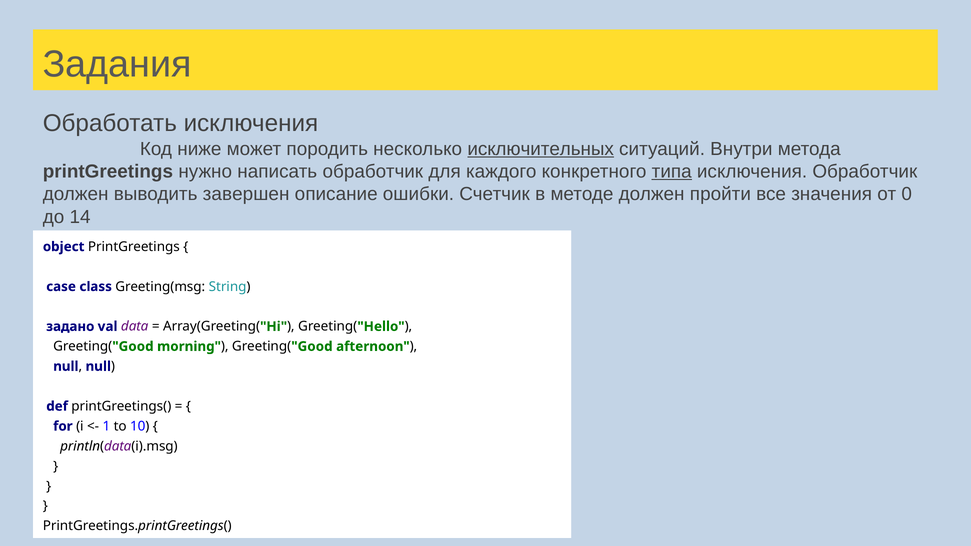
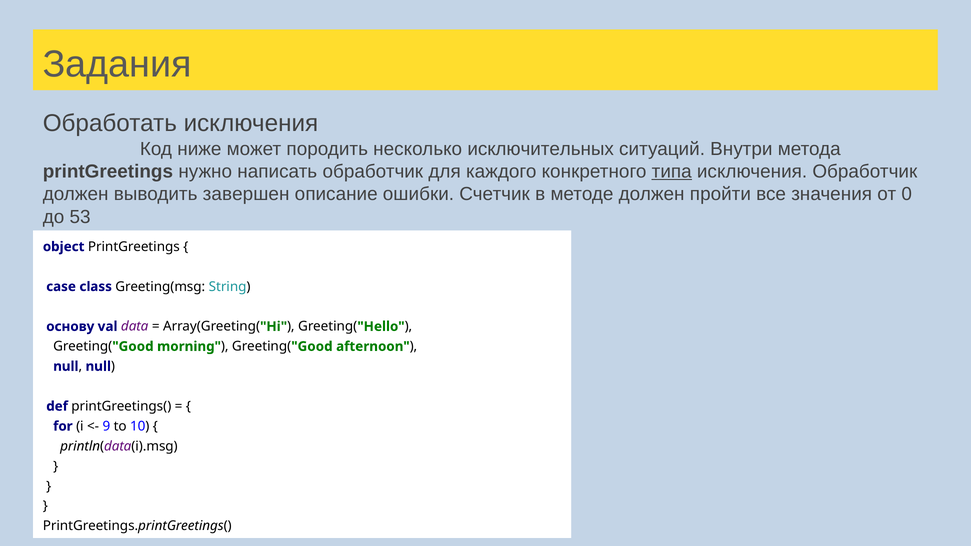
исключительных underline: present -> none
14: 14 -> 53
задано: задано -> основу
1: 1 -> 9
